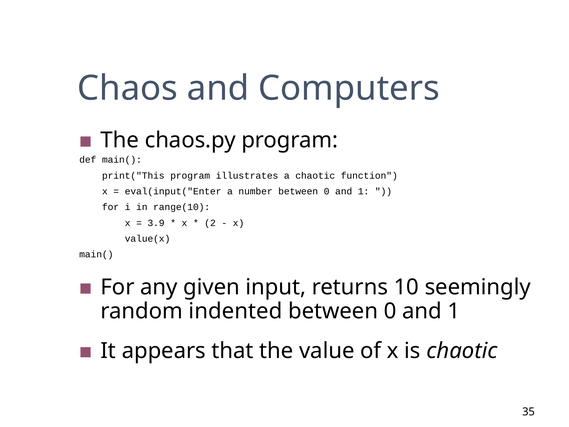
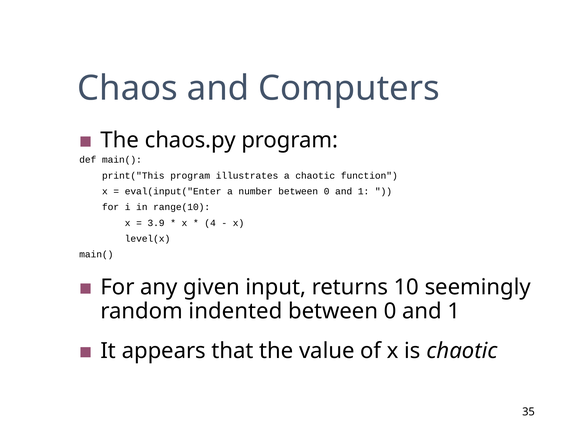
2: 2 -> 4
value(x: value(x -> level(x
